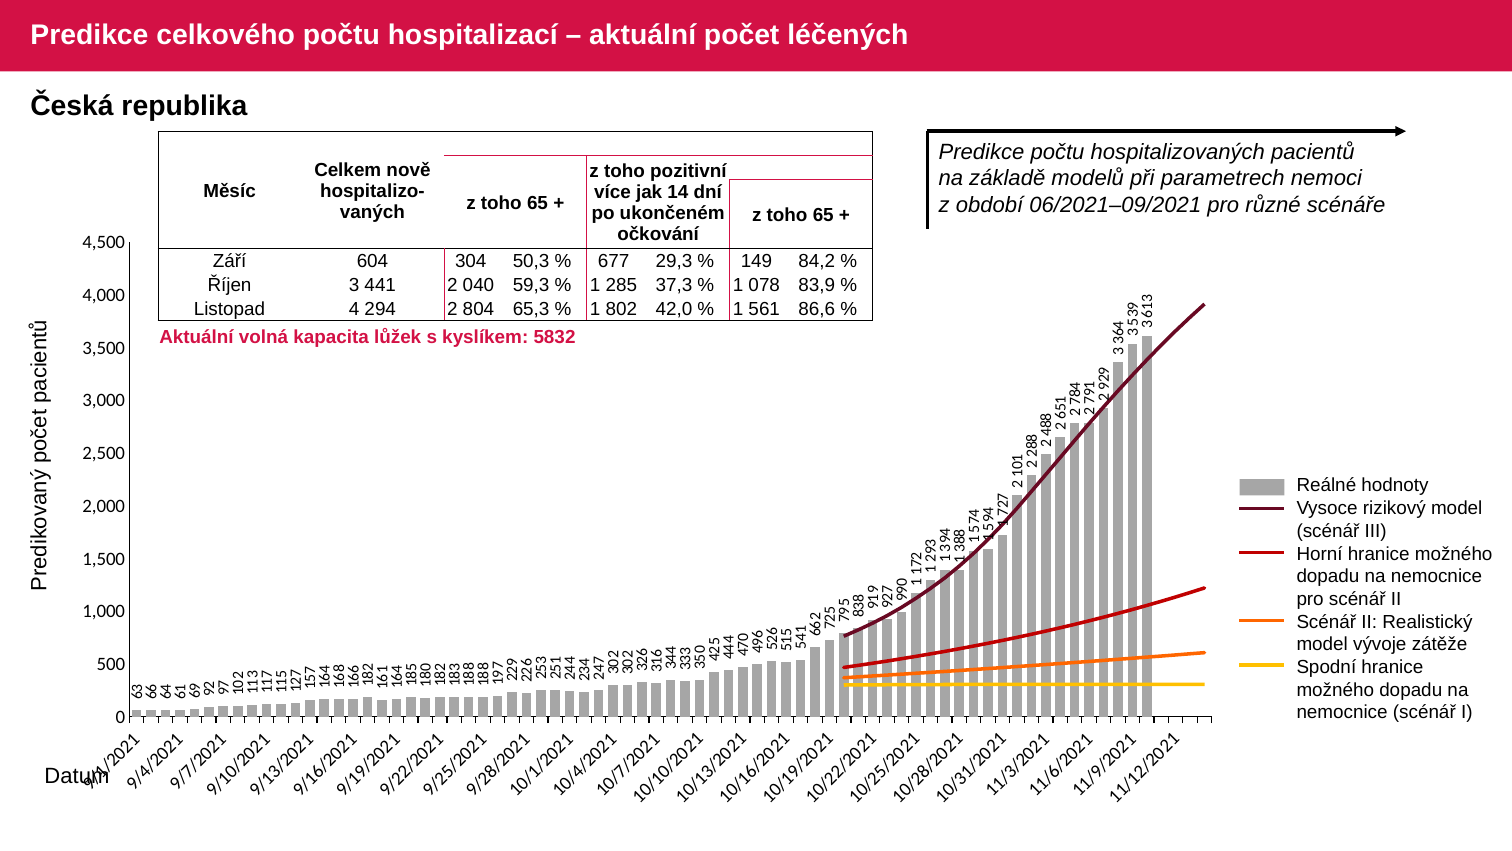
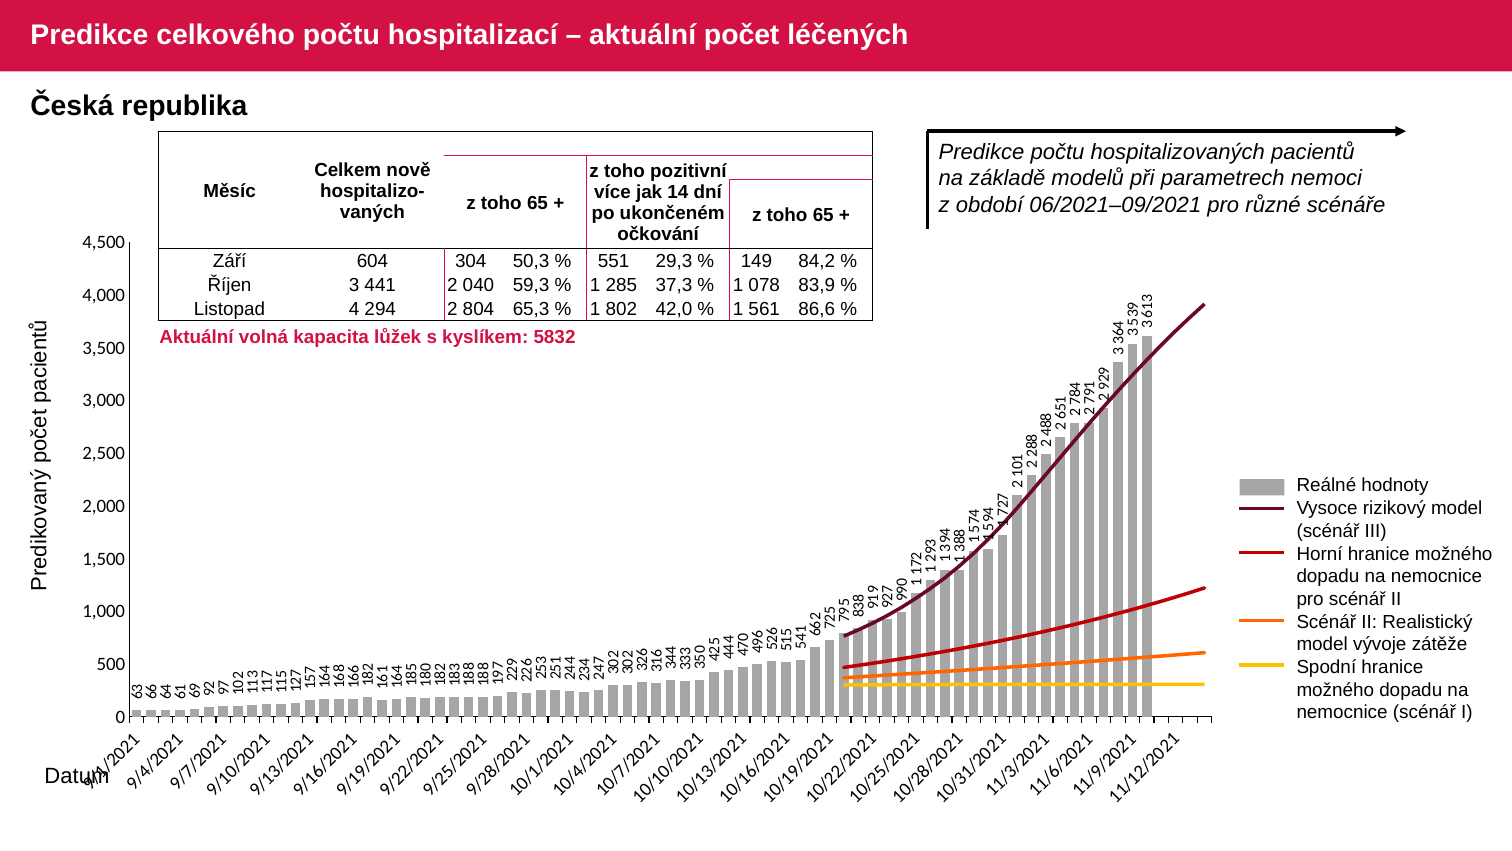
677: 677 -> 551
